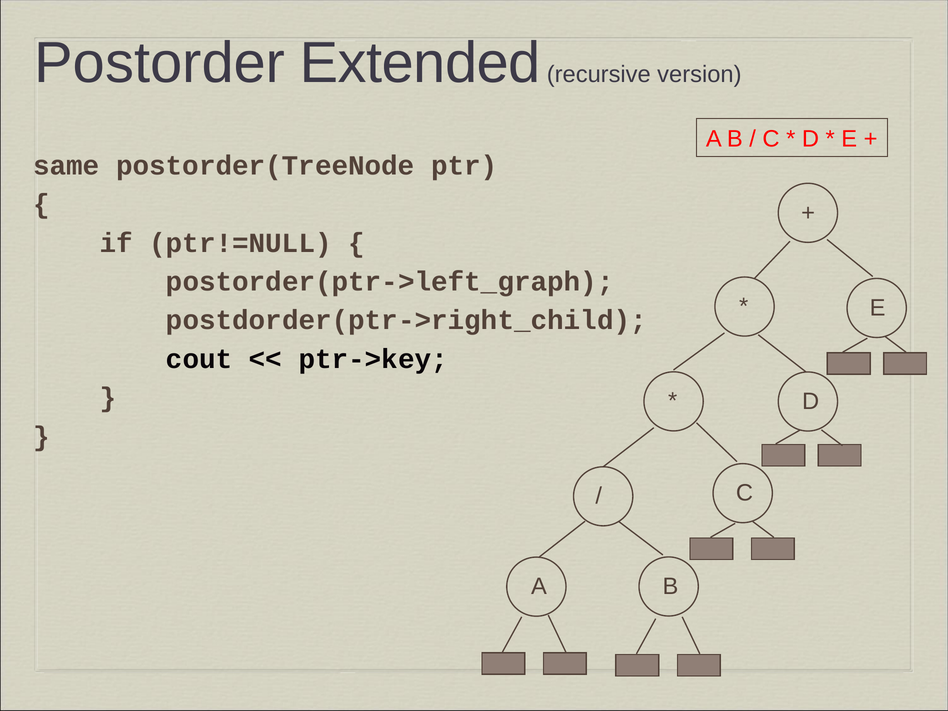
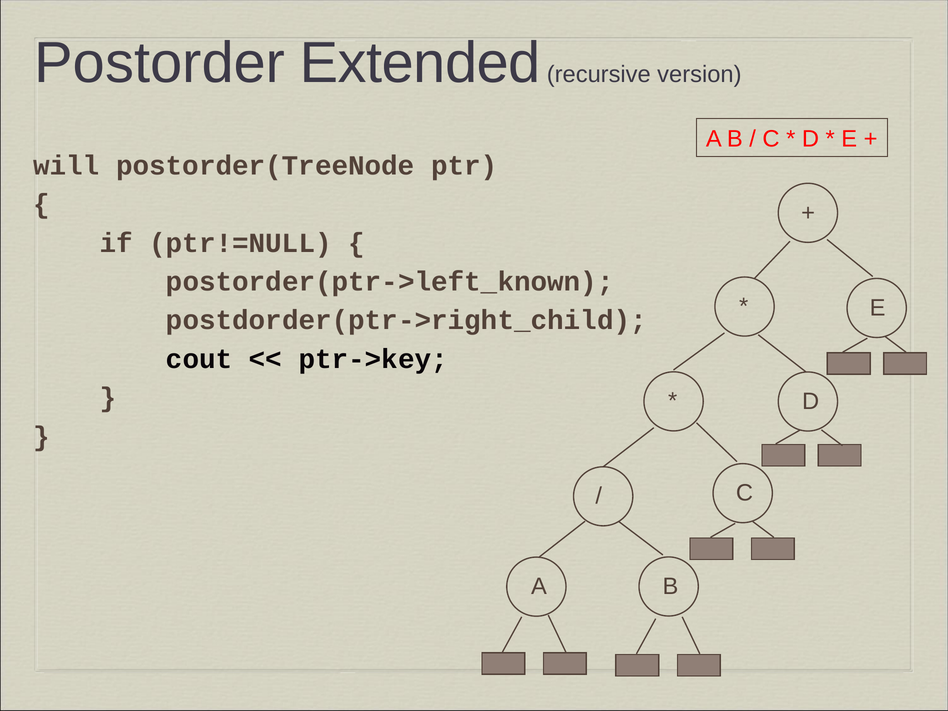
same: same -> will
postorder(ptr->left_graph: postorder(ptr->left_graph -> postorder(ptr->left_known
